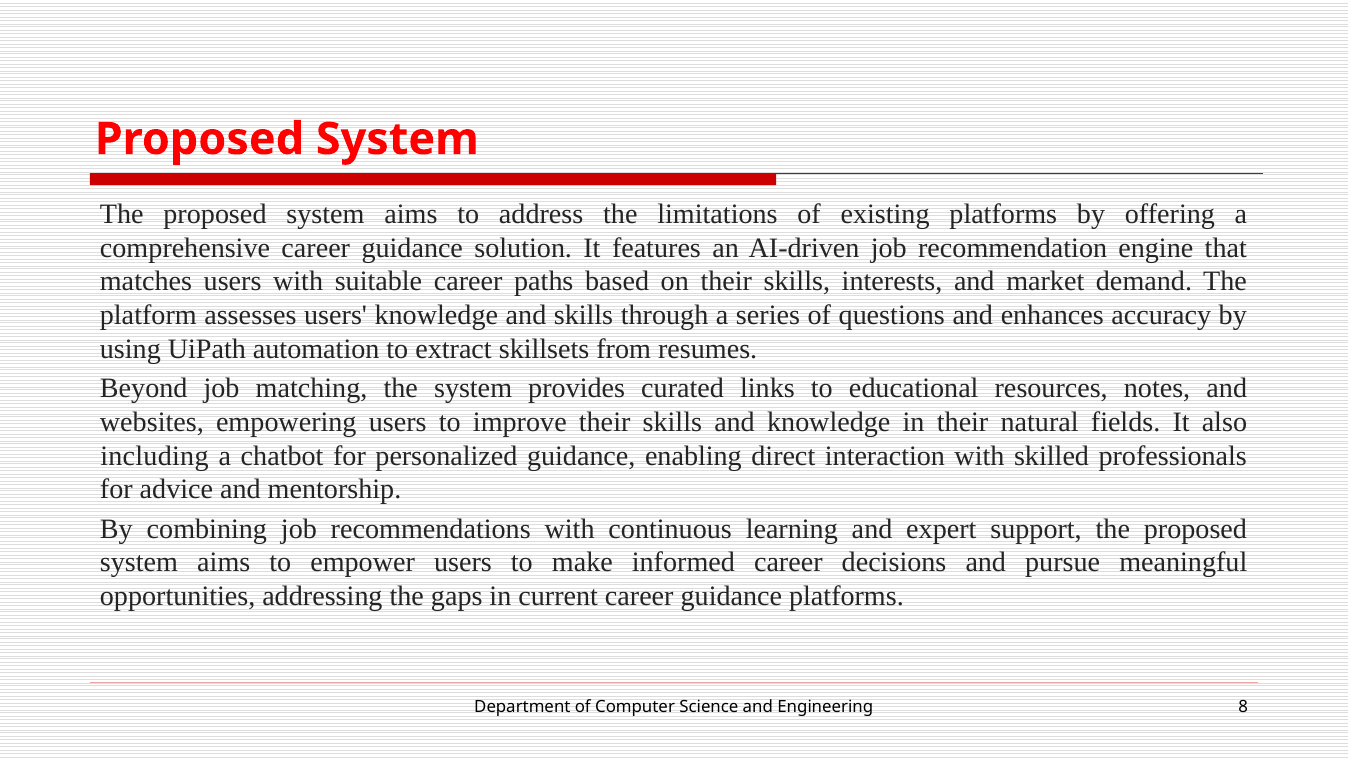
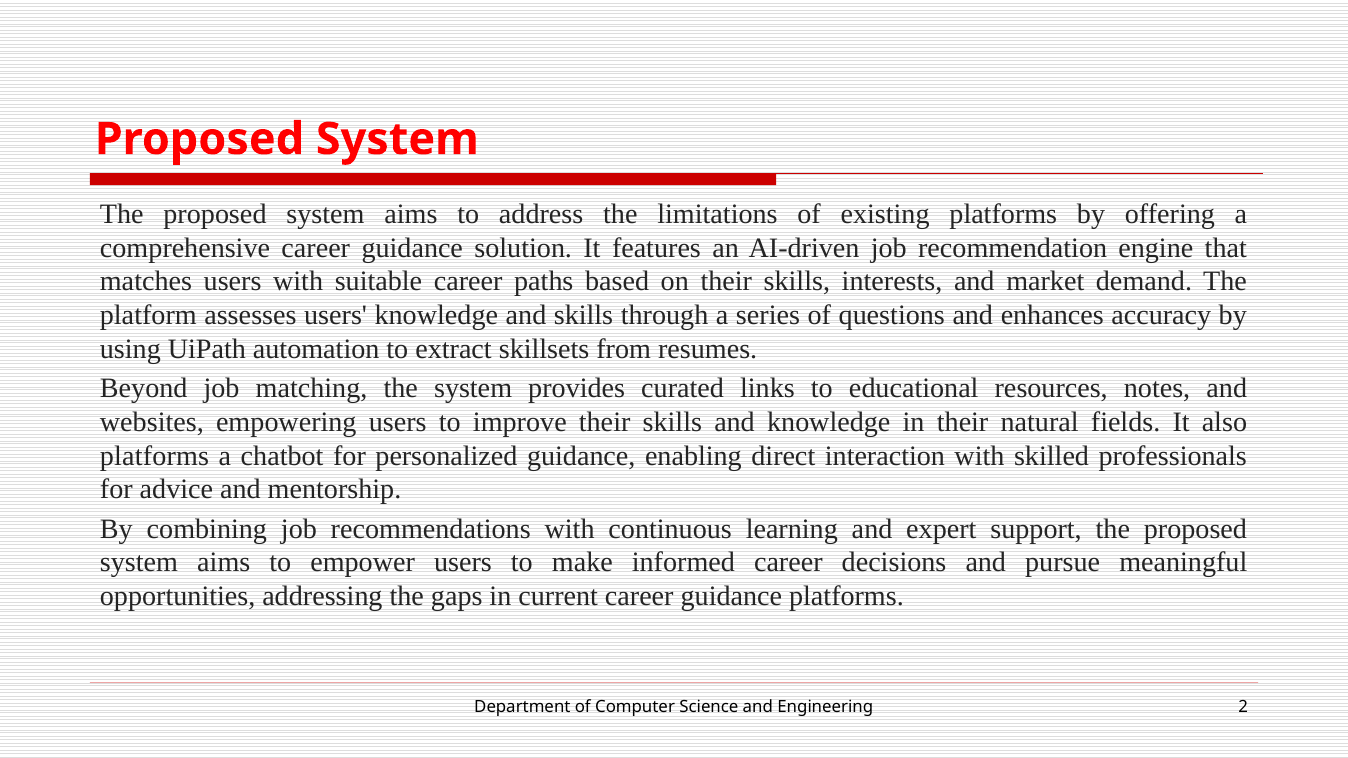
including at (154, 456): including -> platforms
8: 8 -> 2
